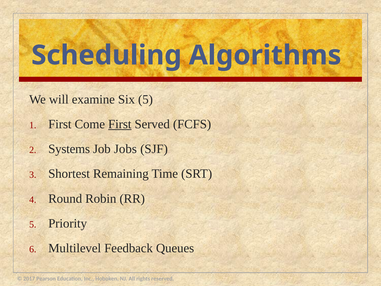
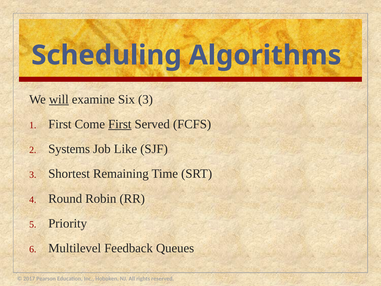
will underline: none -> present
Six 5: 5 -> 3
Jobs: Jobs -> Like
